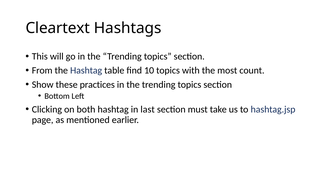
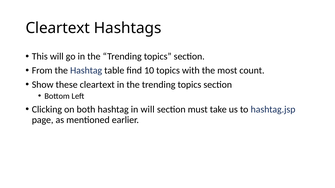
these practices: practices -> cleartext
in last: last -> will
